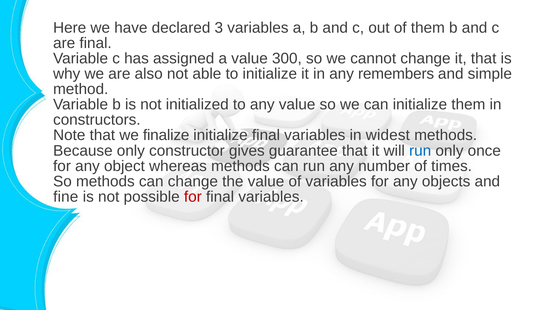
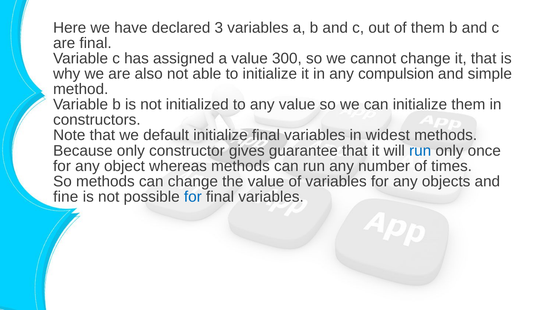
remembers: remembers -> compulsion
finalize: finalize -> default
for at (193, 197) colour: red -> blue
